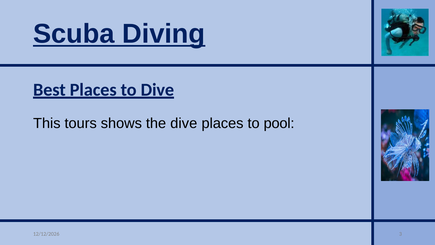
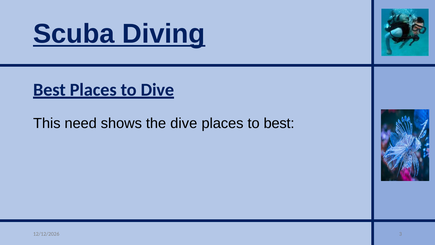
tours: tours -> need
to pool: pool -> best
